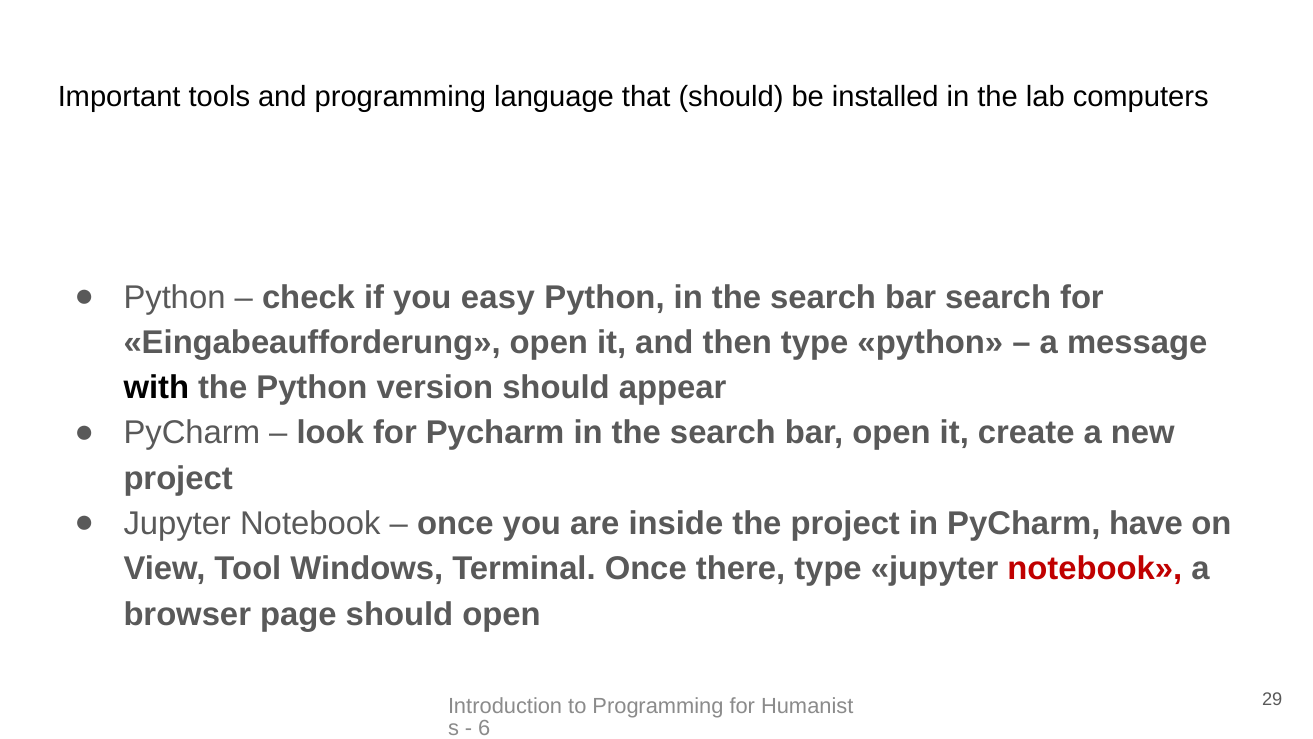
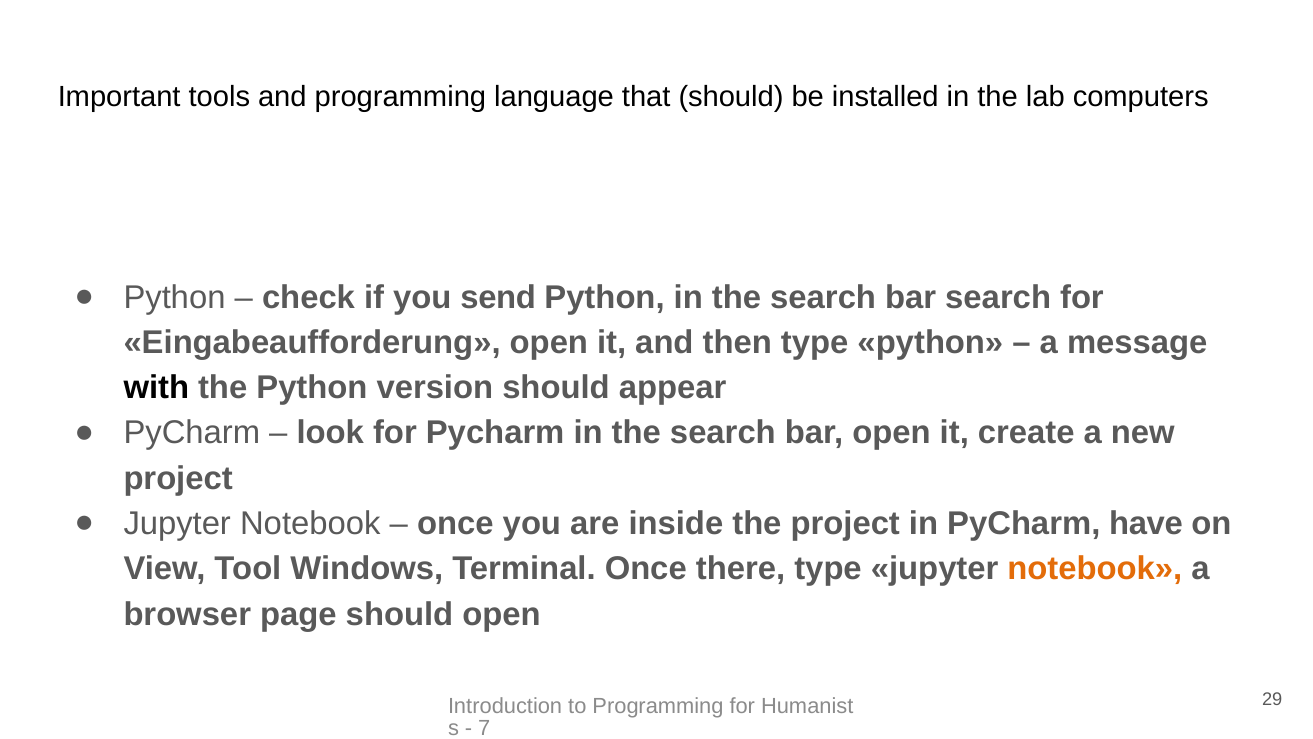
easy: easy -> send
notebook at (1095, 569) colour: red -> orange
6: 6 -> 7
